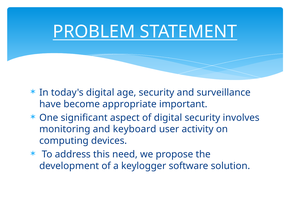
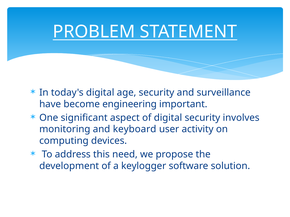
appropriate: appropriate -> engineering
